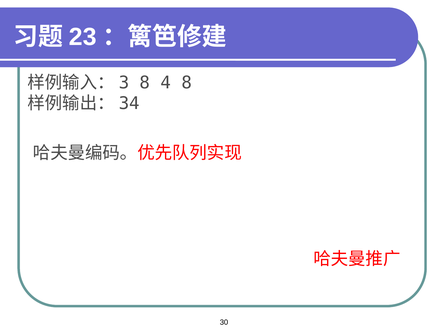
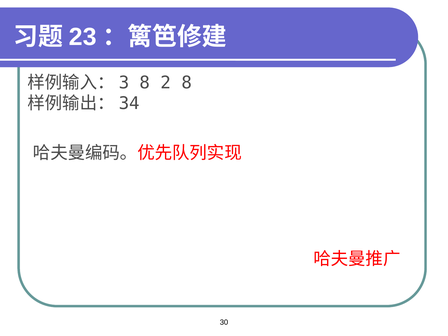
4: 4 -> 2
